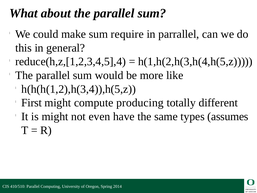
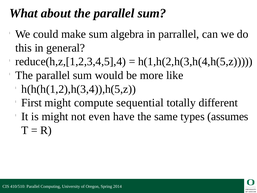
require: require -> algebra
producing: producing -> sequential
